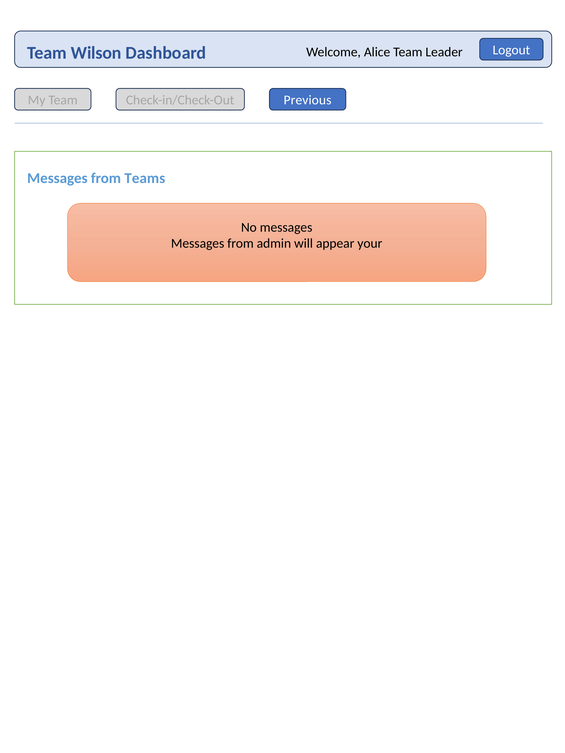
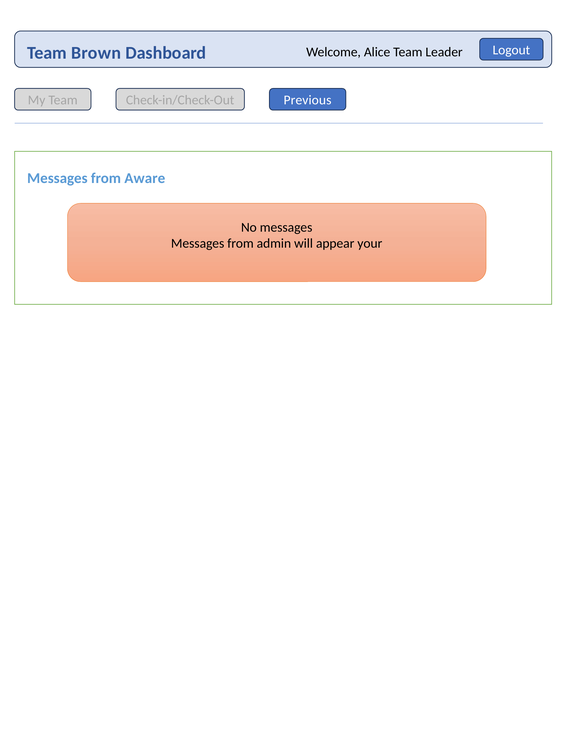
Wilson: Wilson -> Brown
Teams: Teams -> Aware
